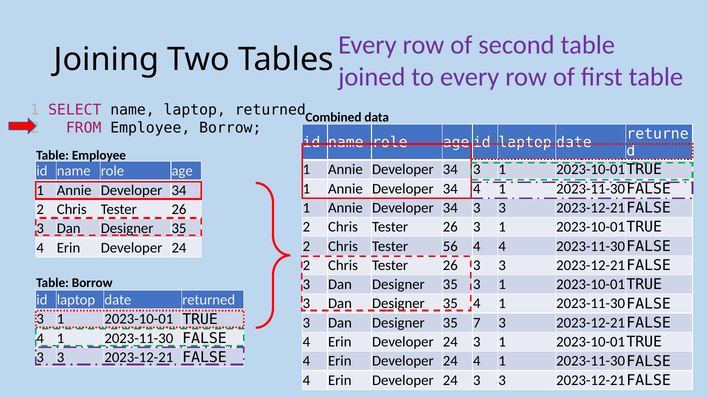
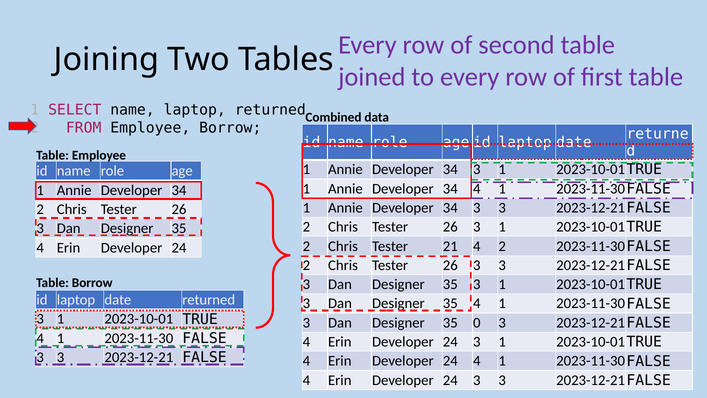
56: 56 -> 21
4 4: 4 -> 2
7: 7 -> 0
